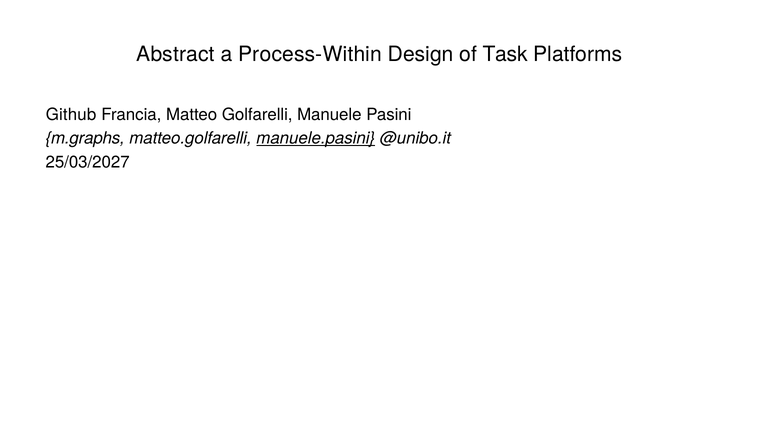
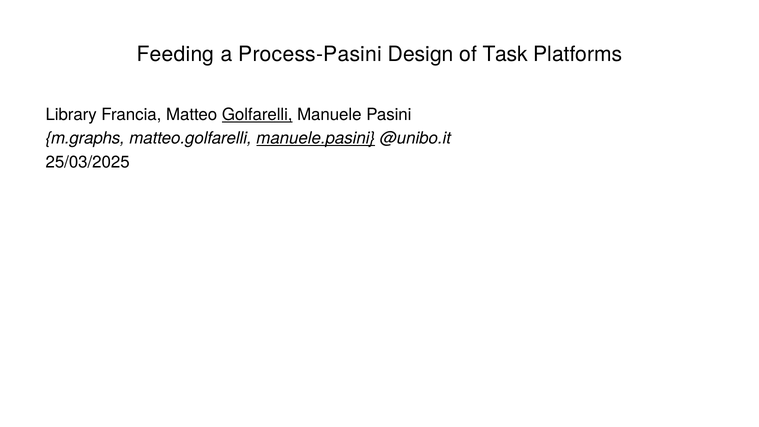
Abstract: Abstract -> Feeding
Process-Within: Process-Within -> Process-Pasini
Github: Github -> Library
Golfarelli underline: none -> present
25/03/2027: 25/03/2027 -> 25/03/2025
